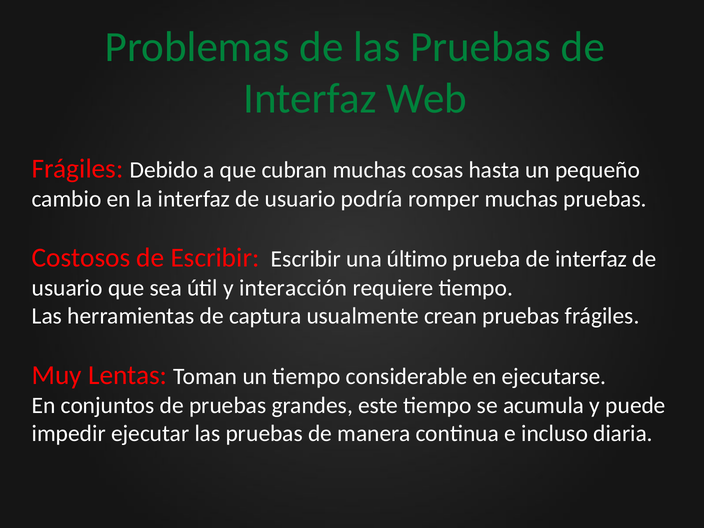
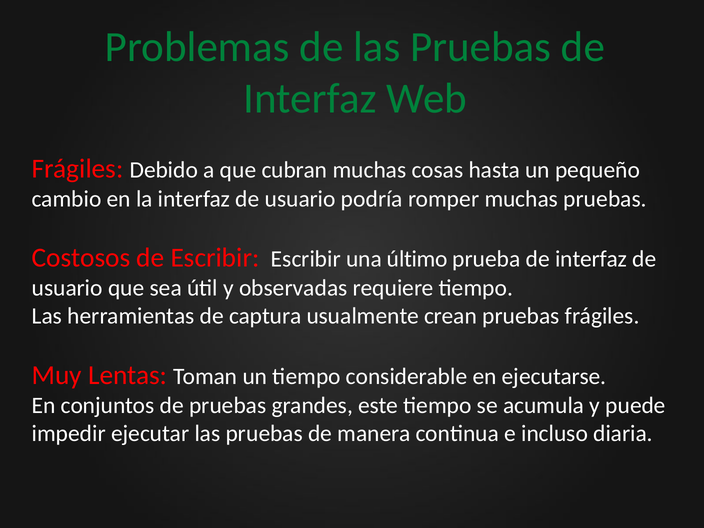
interacción: interacción -> observadas
